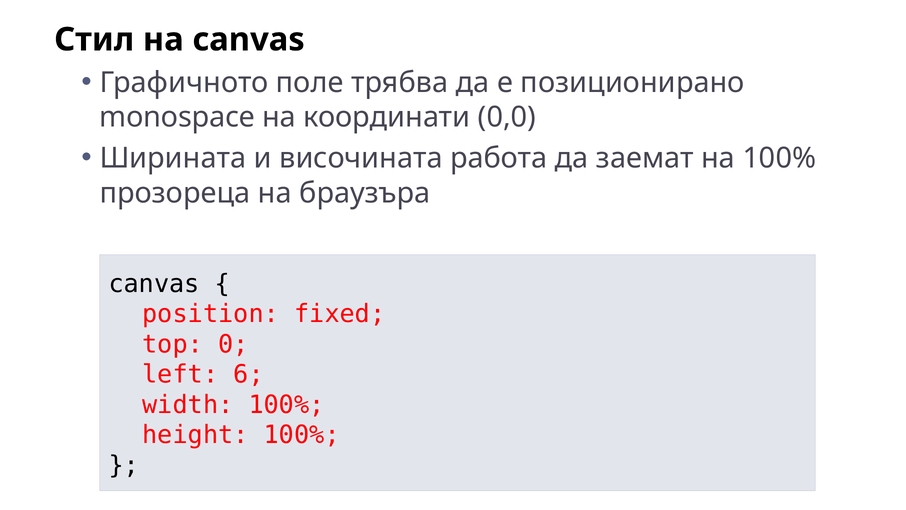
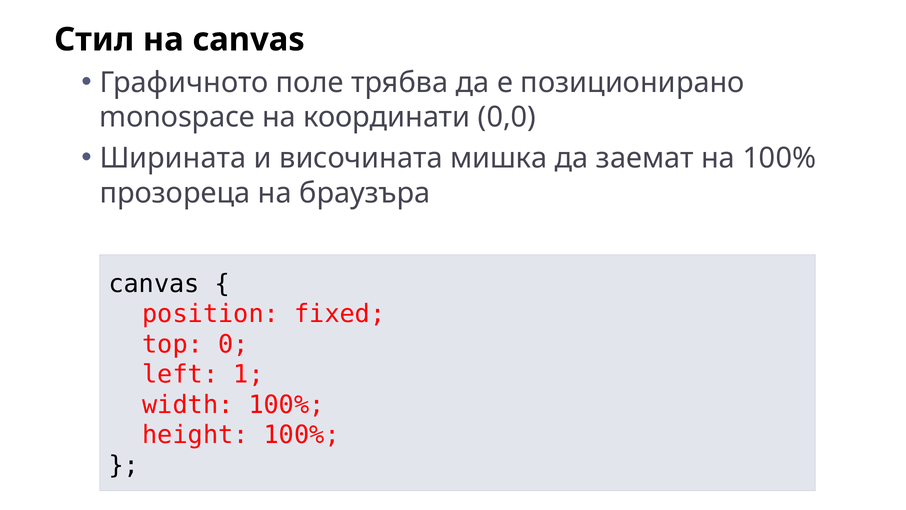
работа: работа -> мишка
6: 6 -> 1
